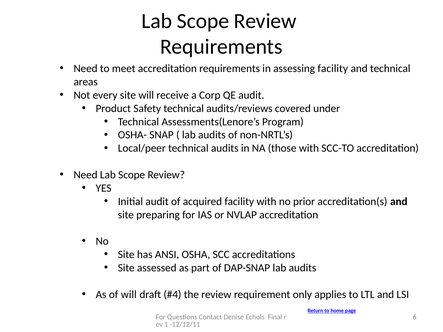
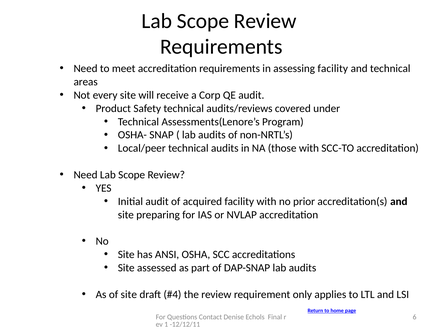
of will: will -> site
